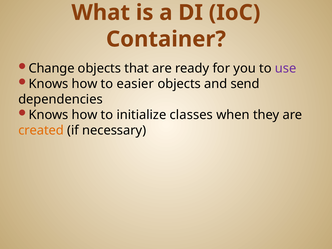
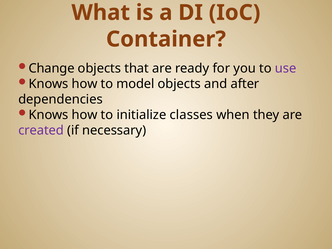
easier: easier -> model
send: send -> after
created colour: orange -> purple
